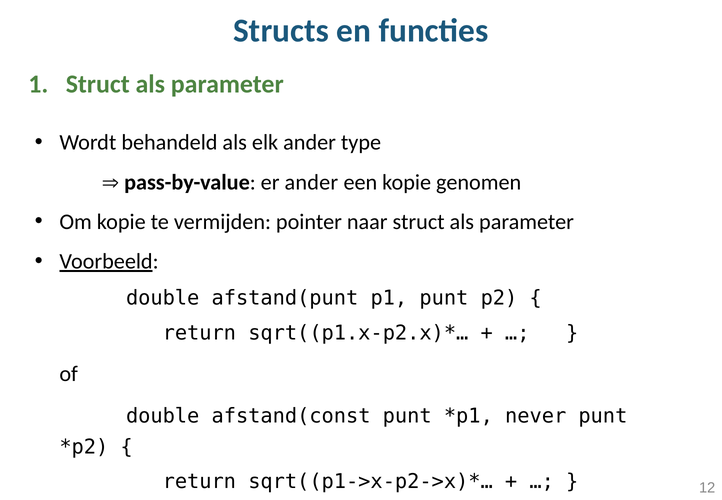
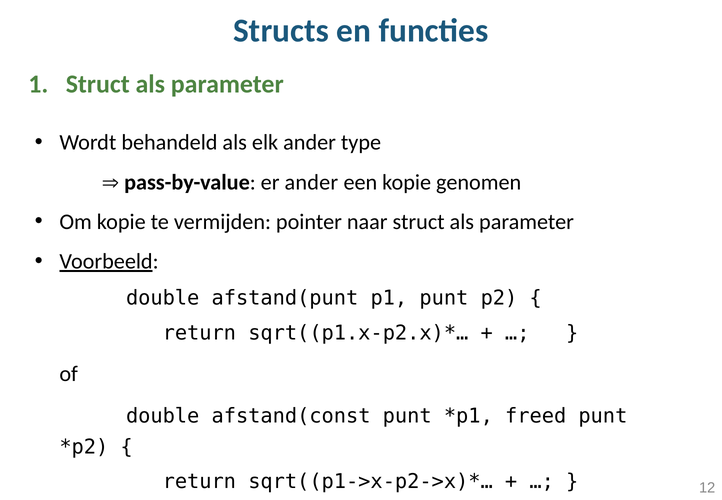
never: never -> freed
